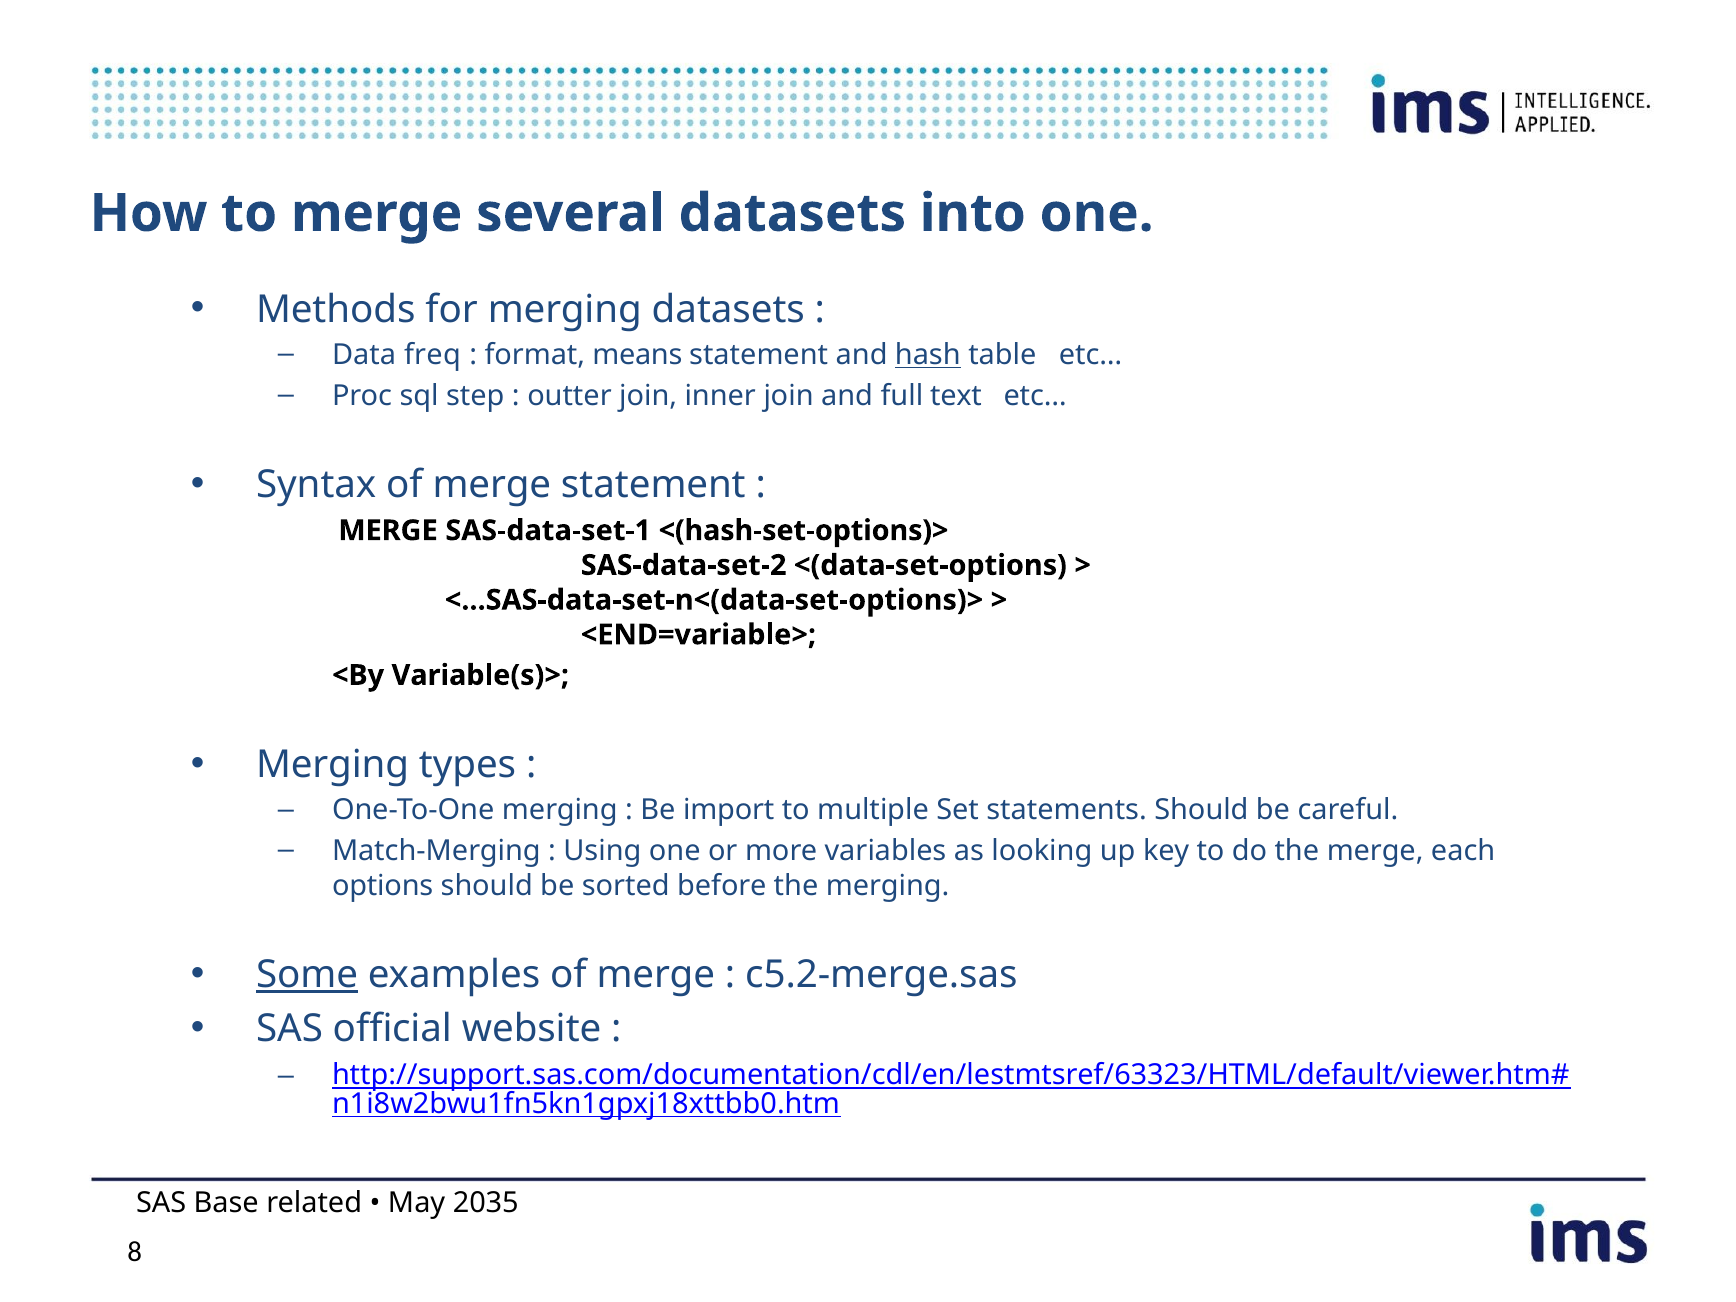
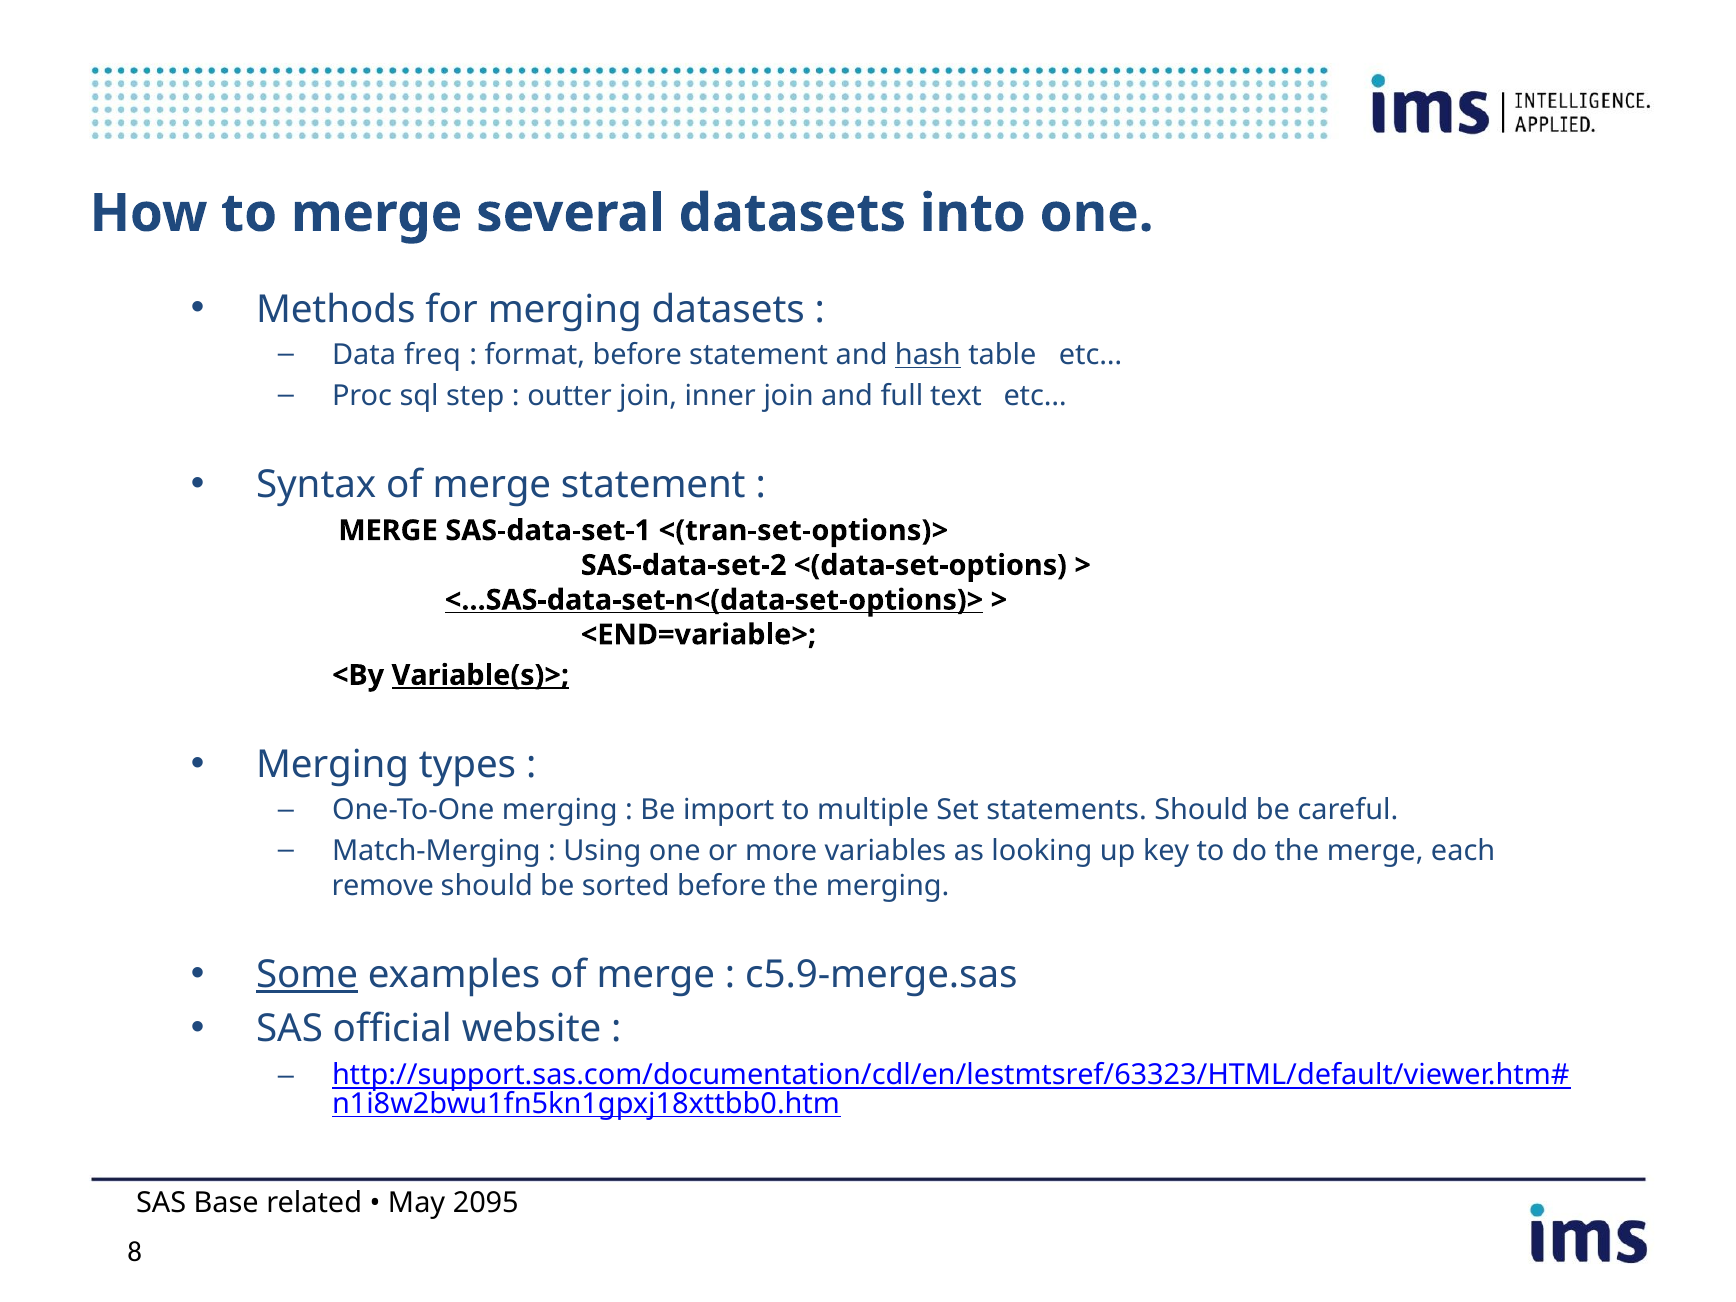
format means: means -> before
<(hash-set-options)>: <(hash-set-options)> -> <(tran-set-options)>
<...SAS-data-set-n<(data-set-options)> underline: none -> present
Variable(s)> underline: none -> present
options: options -> remove
c5.2-merge.sas: c5.2-merge.sas -> c5.9-merge.sas
2035: 2035 -> 2095
